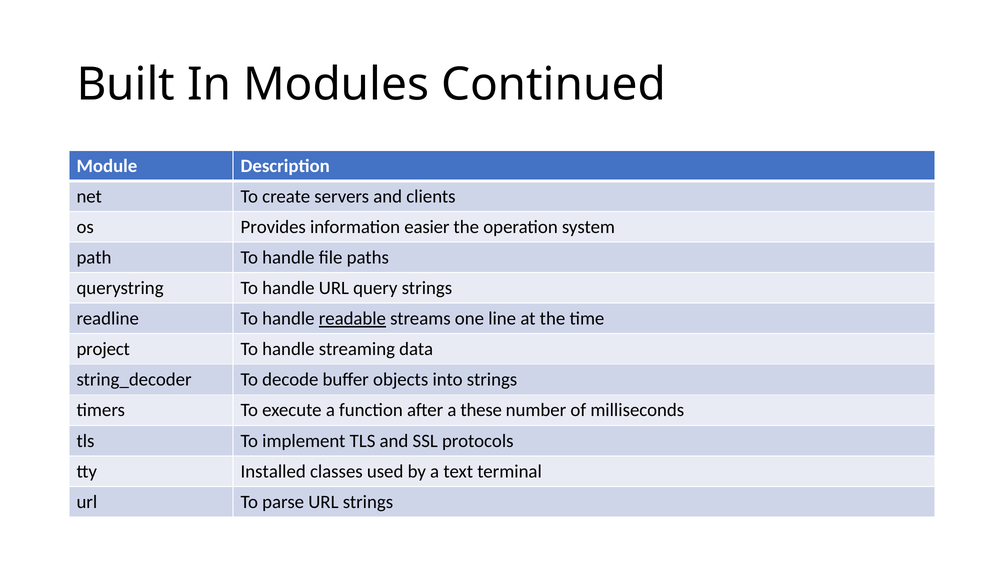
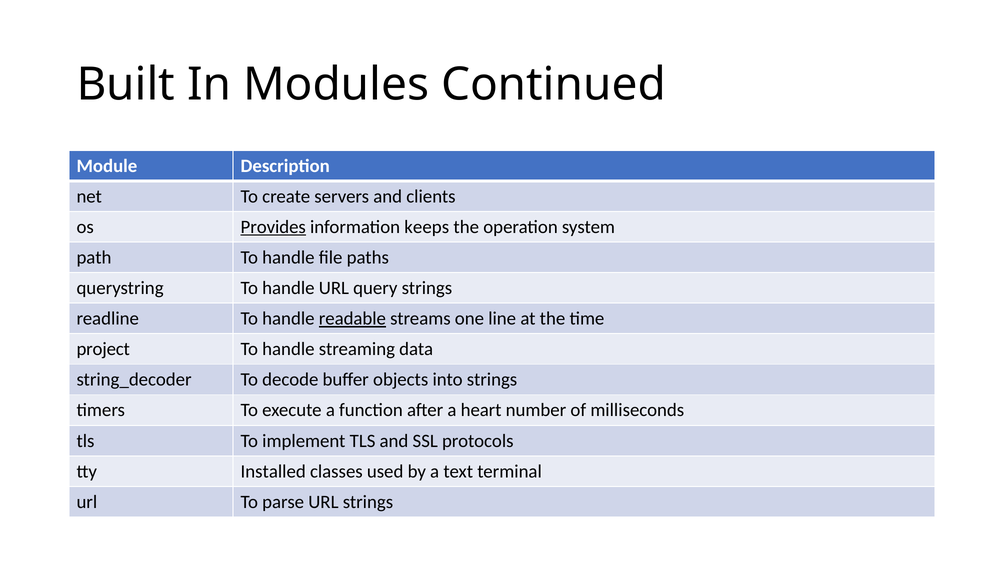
Provides underline: none -> present
easier: easier -> keeps
these: these -> heart
